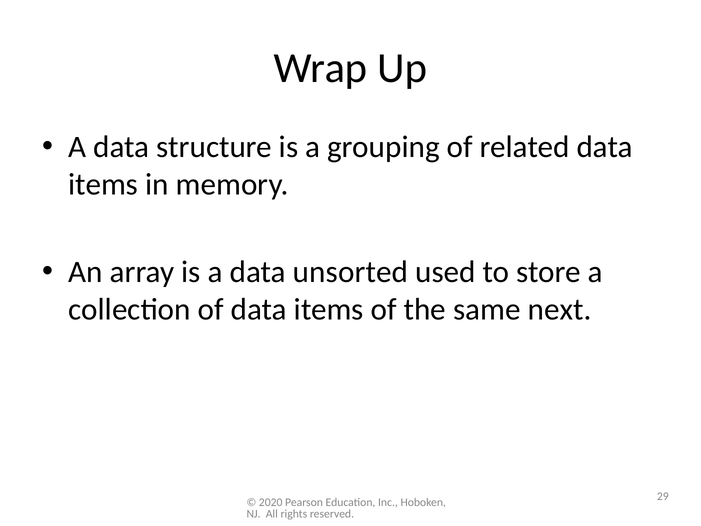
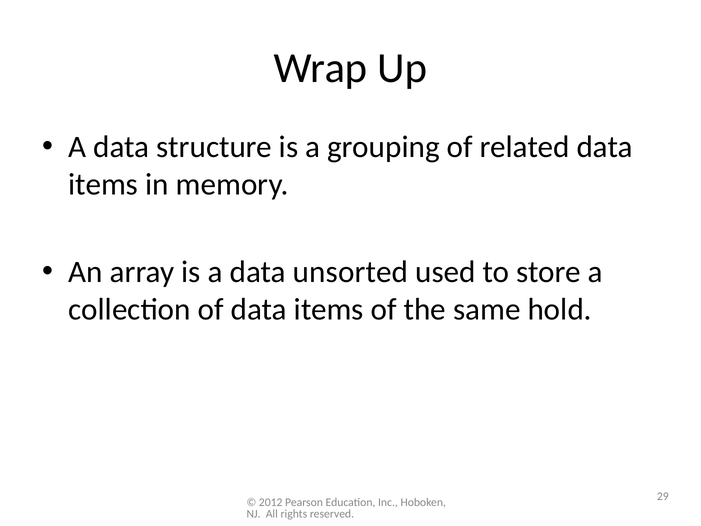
next: next -> hold
2020: 2020 -> 2012
